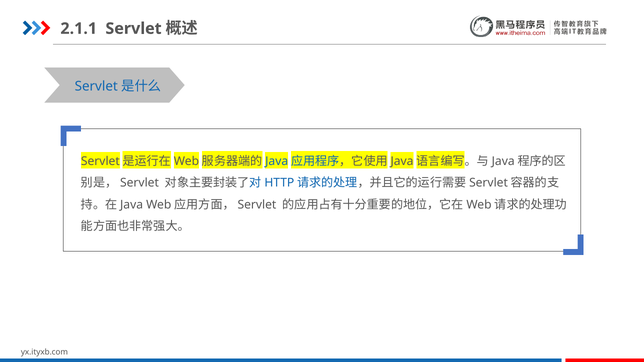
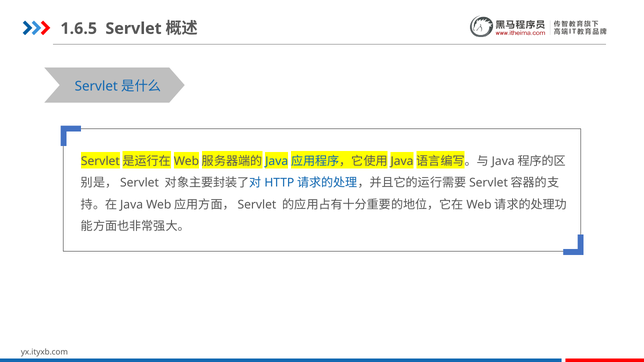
2.1.1: 2.1.1 -> 1.6.5
